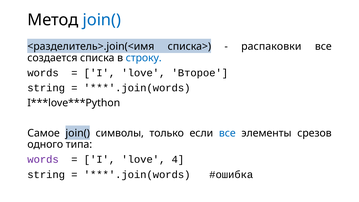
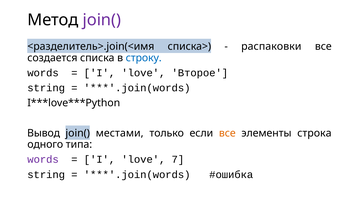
join( at (102, 20) colour: blue -> purple
Самое: Самое -> Вывод
символы: символы -> местами
все at (227, 133) colour: blue -> orange
срезов: срезов -> строка
4: 4 -> 7
